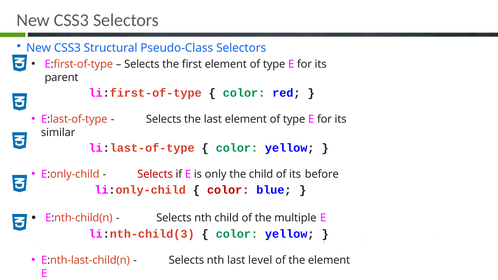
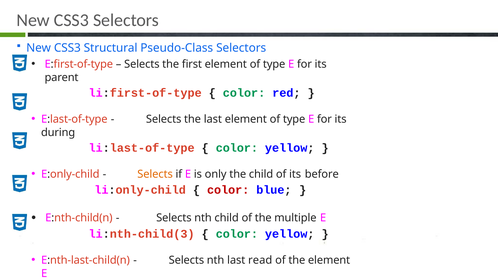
similar: similar -> during
Selects at (155, 174) colour: red -> orange
level: level -> read
